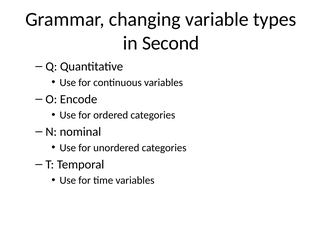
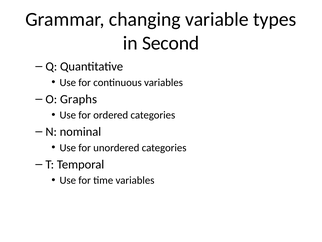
Encode: Encode -> Graphs
